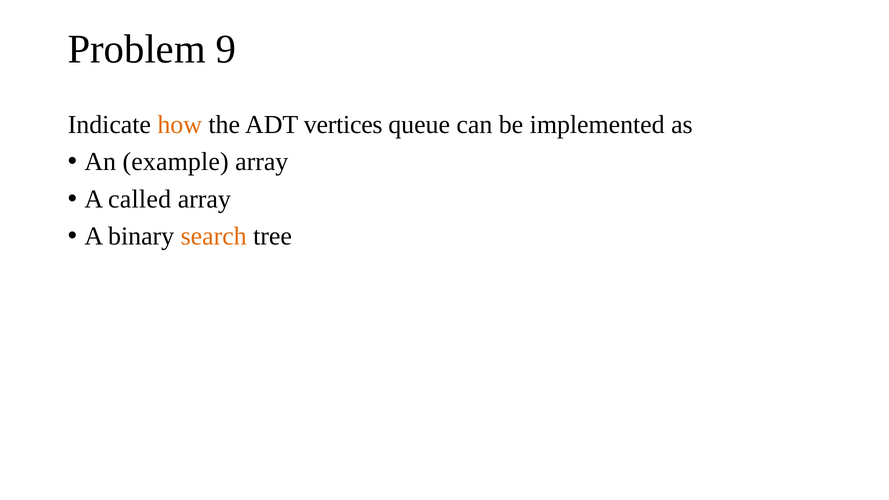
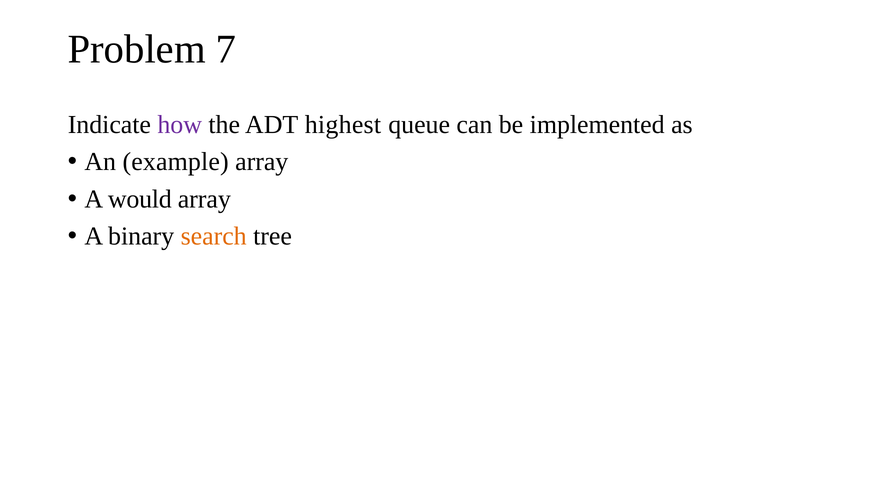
9: 9 -> 7
how colour: orange -> purple
vertices: vertices -> highest
called: called -> would
